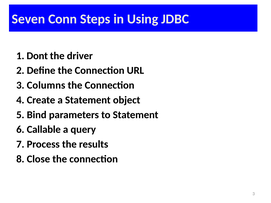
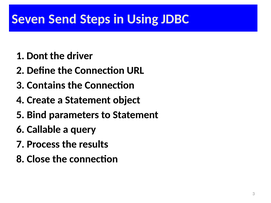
Conn: Conn -> Send
Columns: Columns -> Contains
